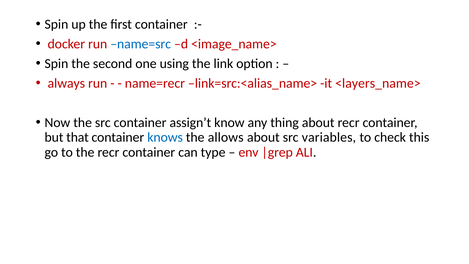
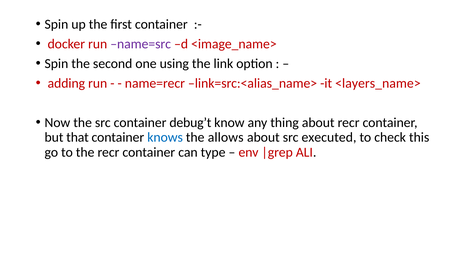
name=src colour: blue -> purple
always: always -> adding
assign’t: assign’t -> debug’t
variables: variables -> executed
